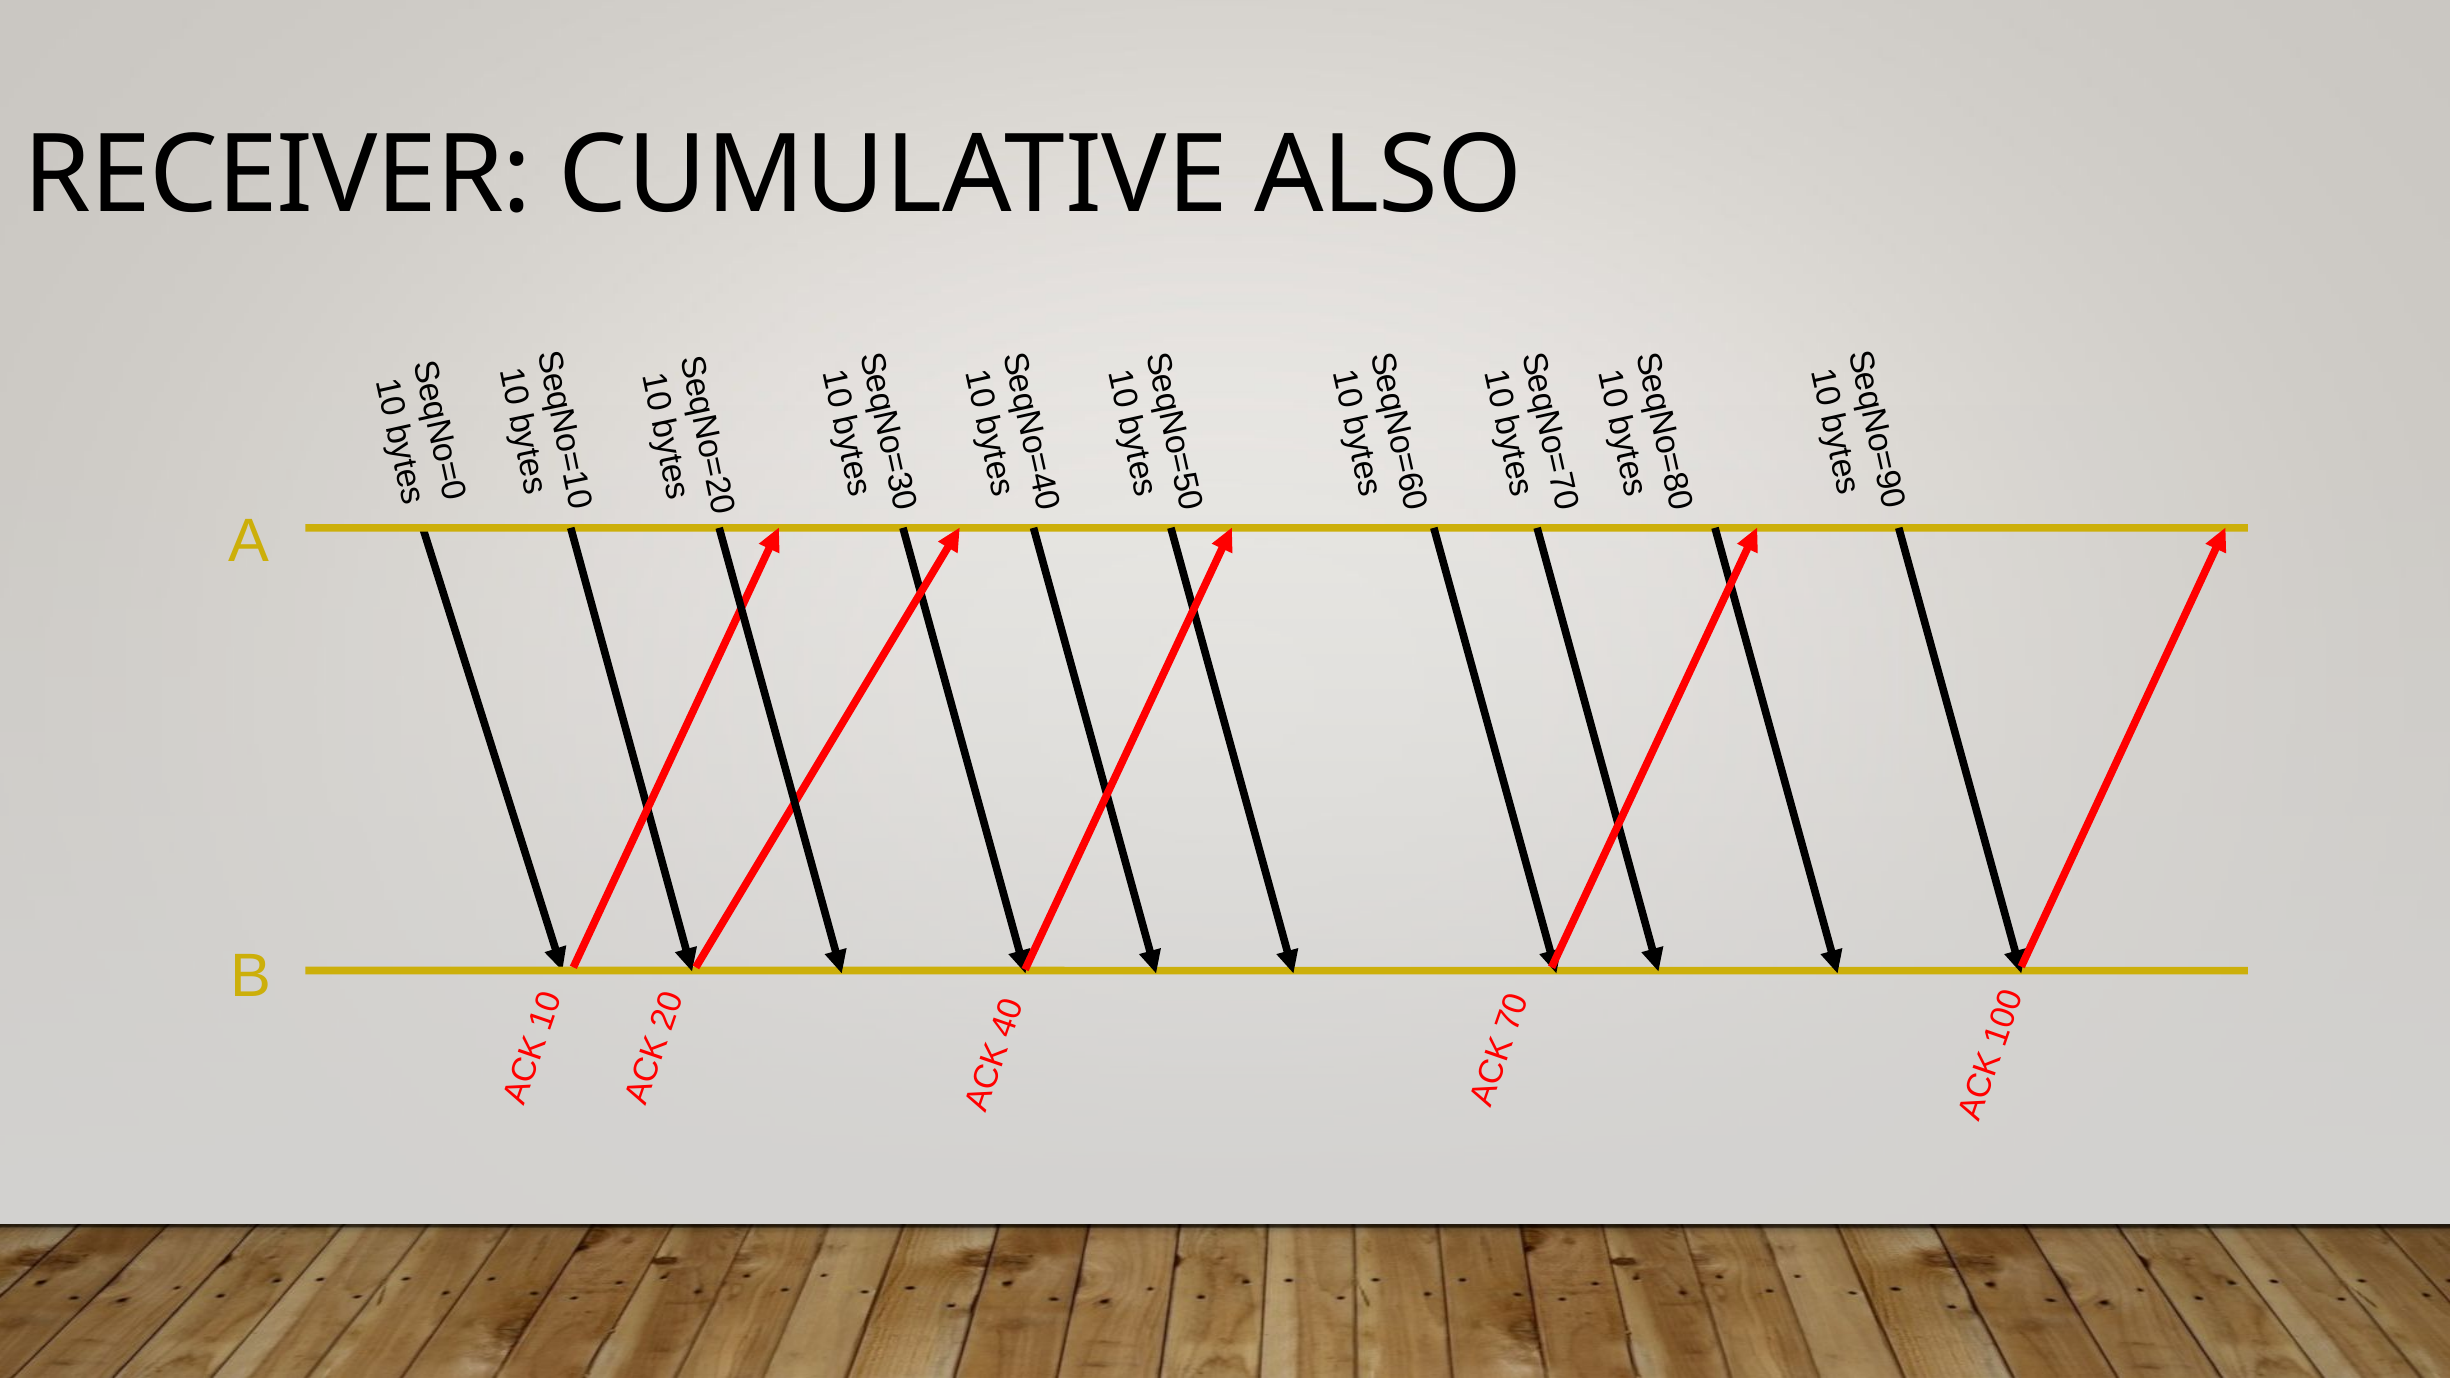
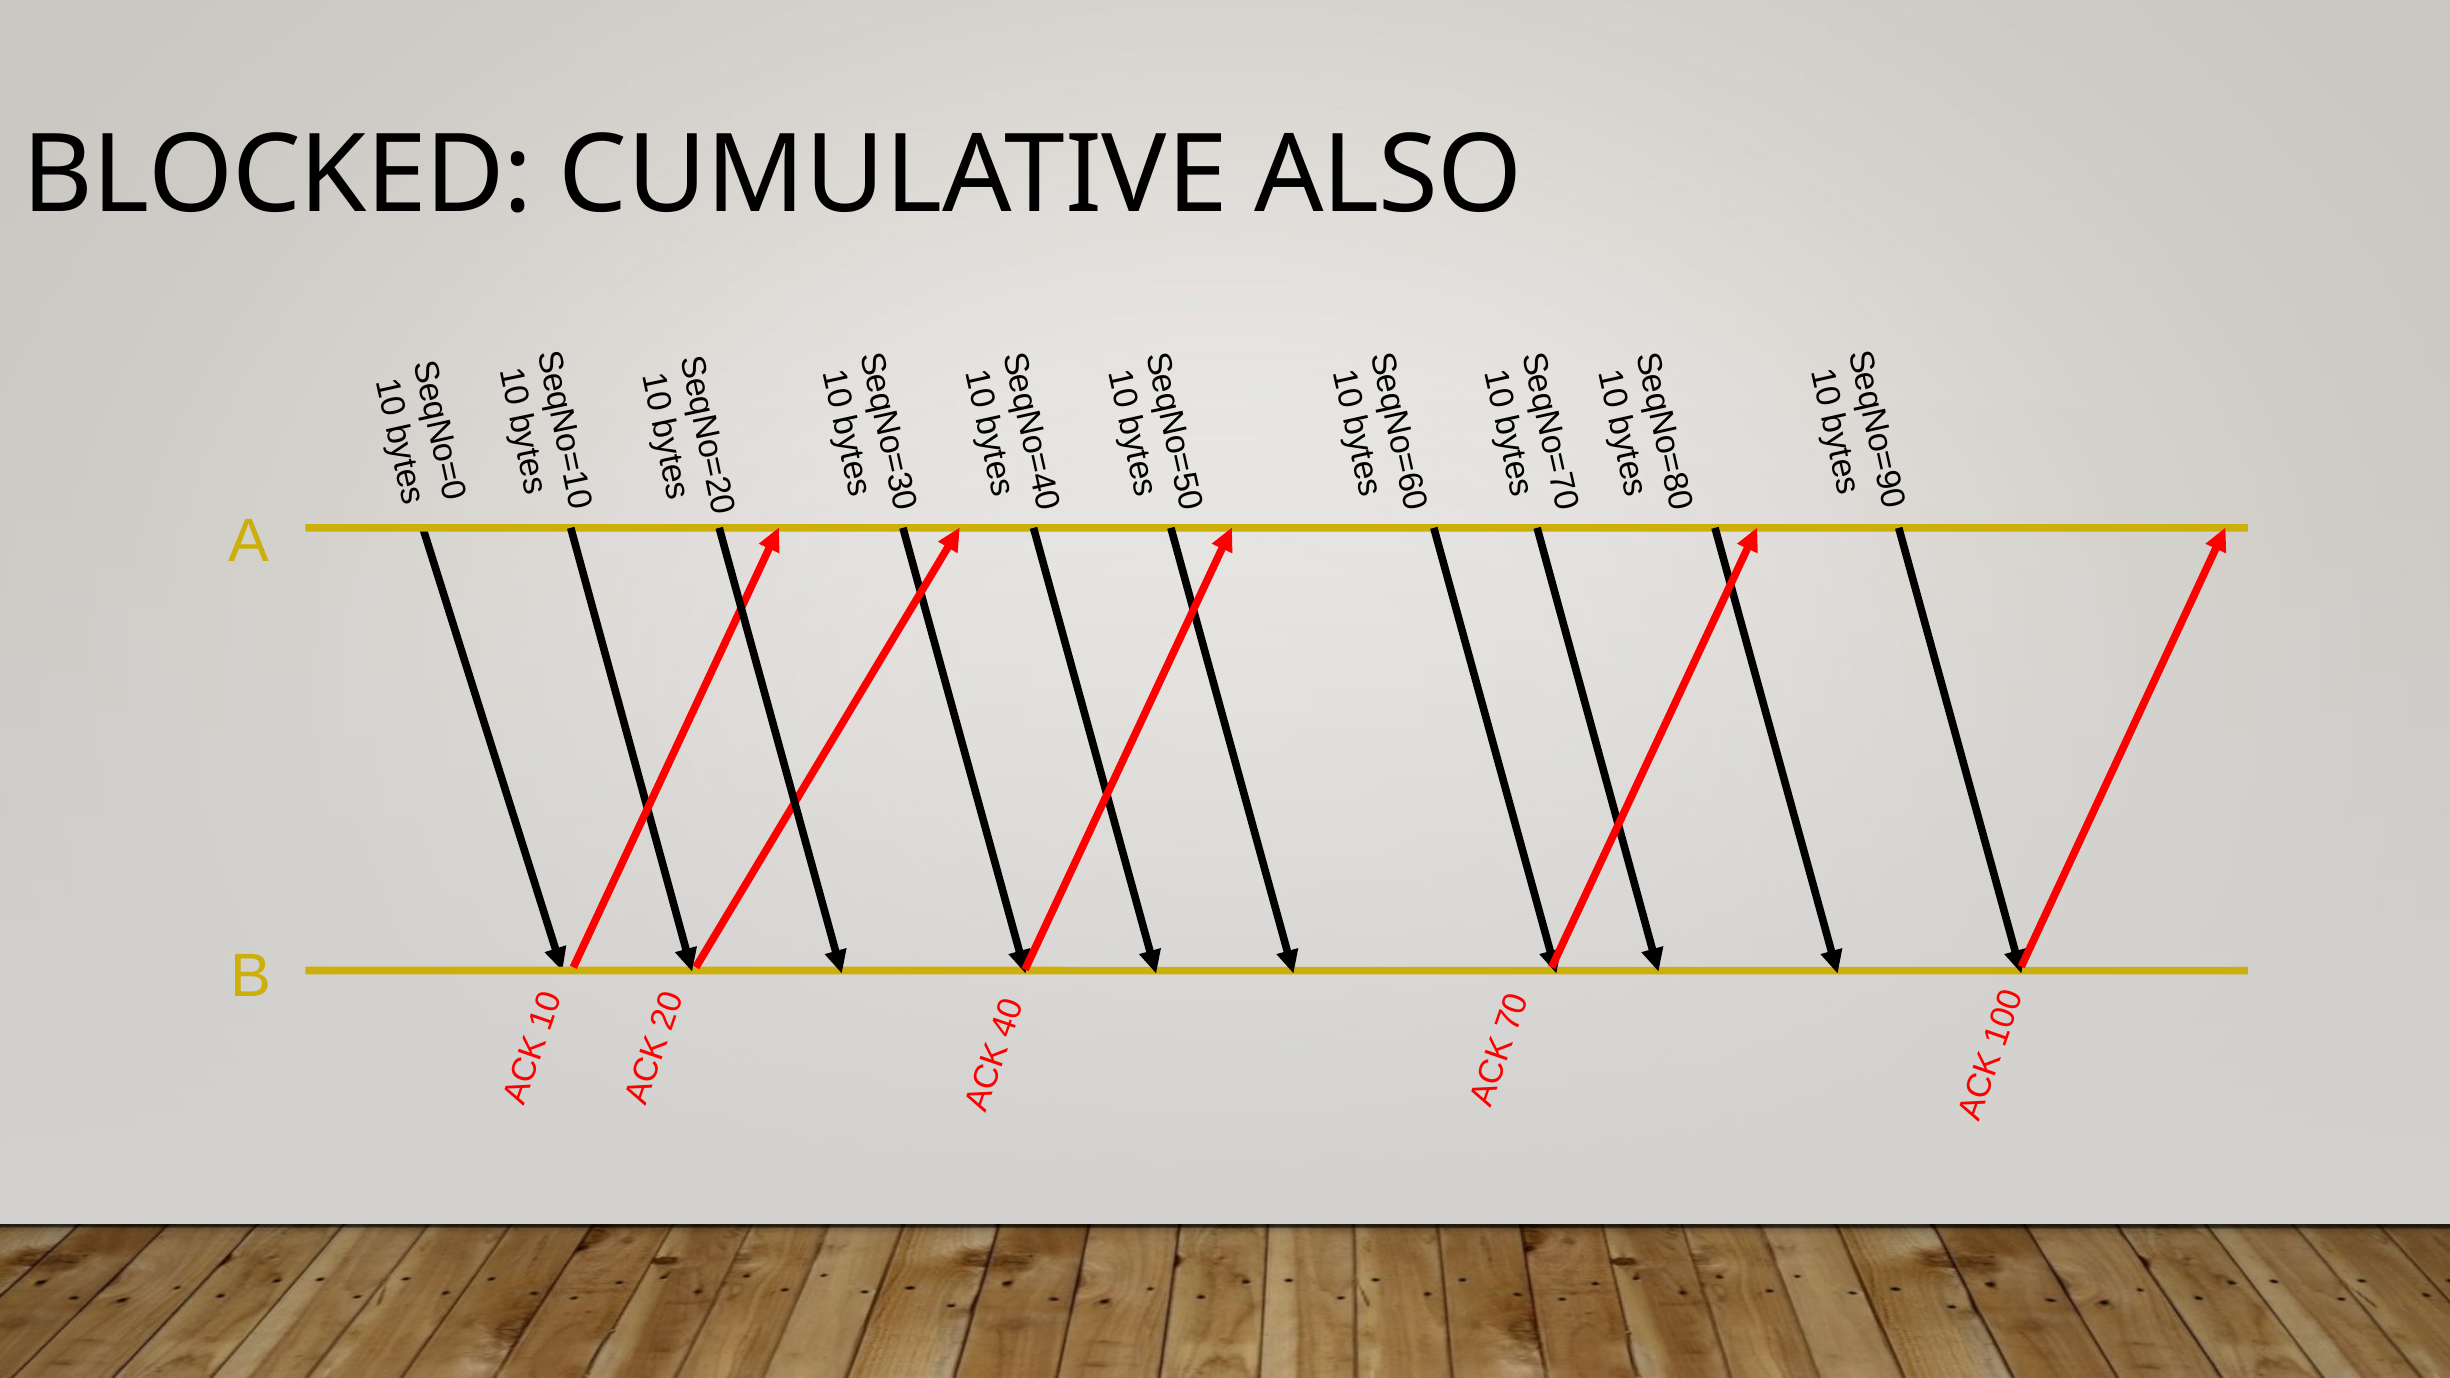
RECEIVER: RECEIVER -> BLOCKED
